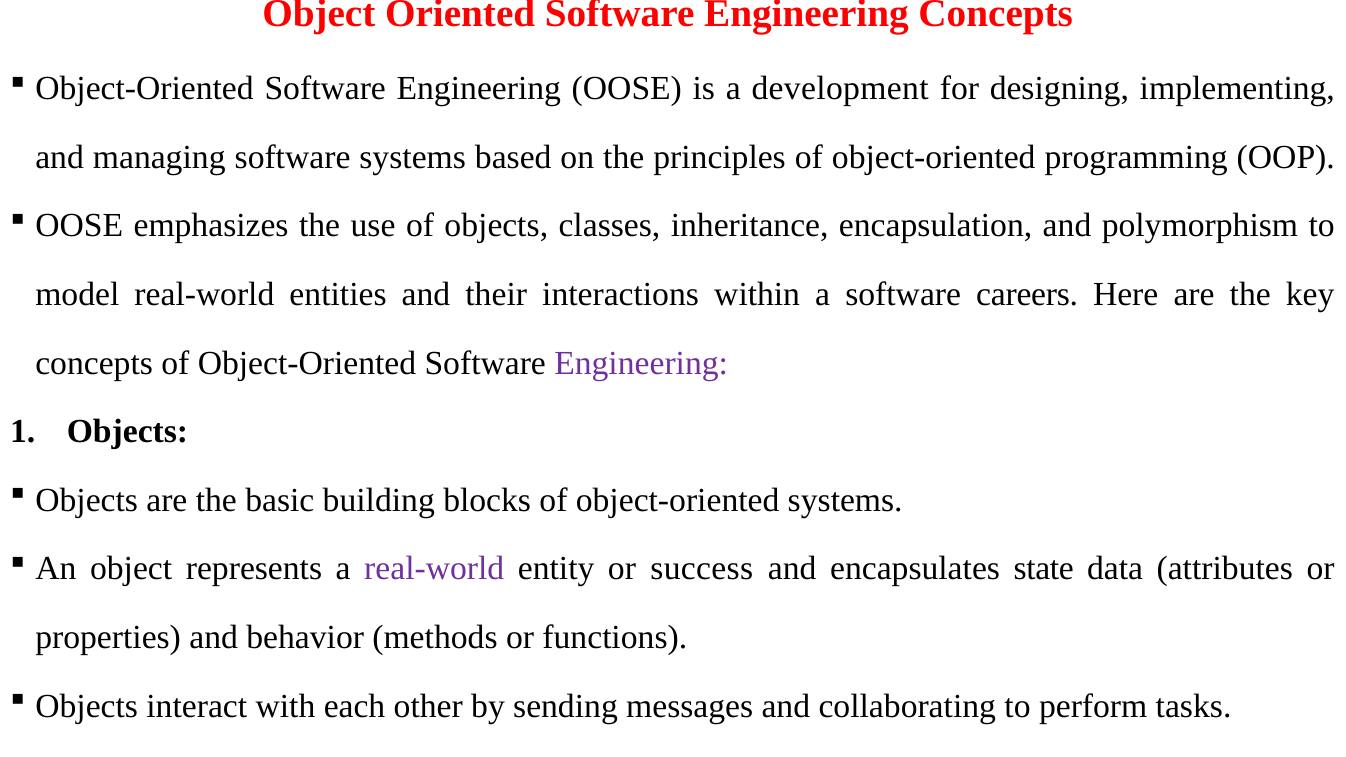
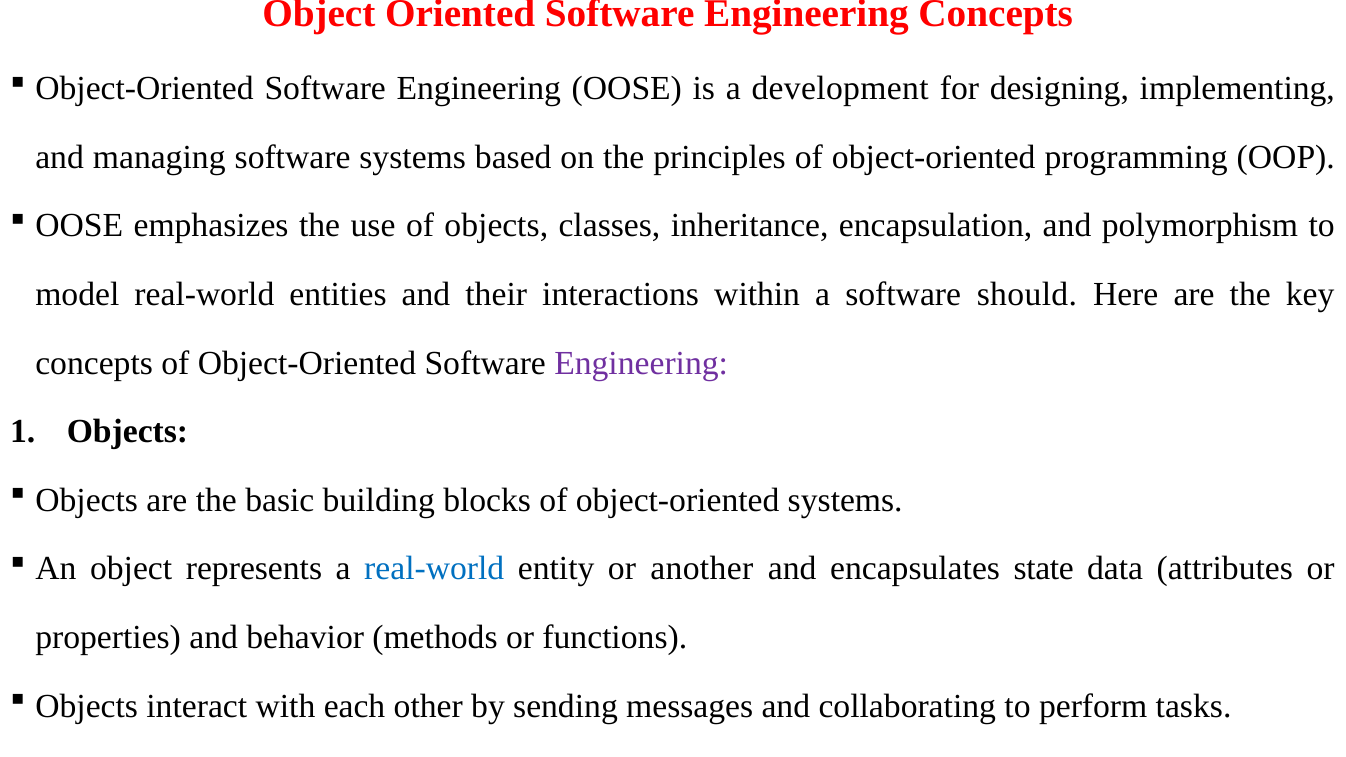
careers: careers -> should
real-world at (434, 569) colour: purple -> blue
success: success -> another
